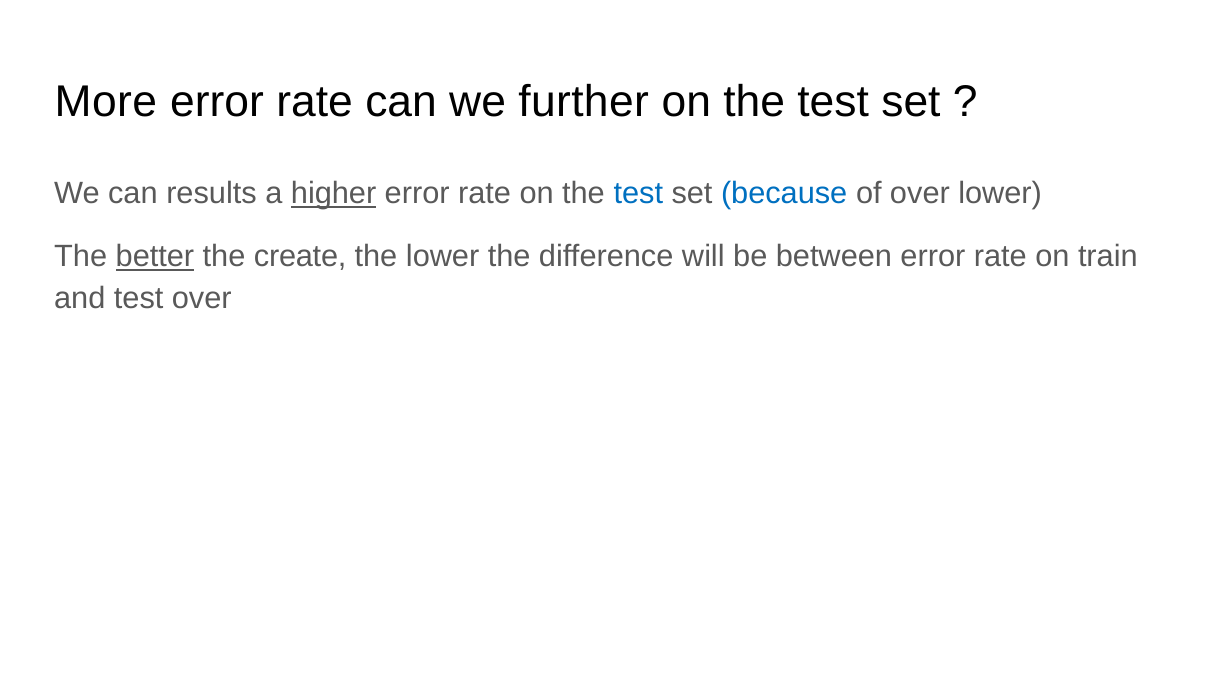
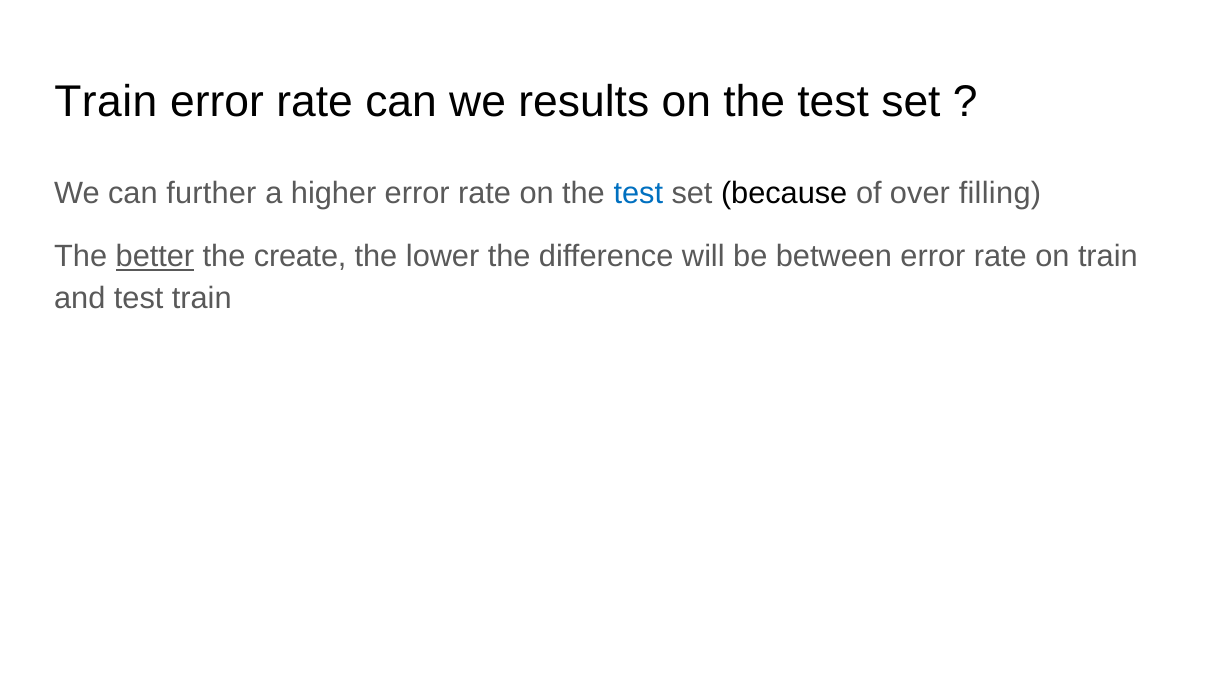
More at (106, 102): More -> Train
further: further -> results
results: results -> further
higher underline: present -> none
because colour: blue -> black
over lower: lower -> filling
test over: over -> train
